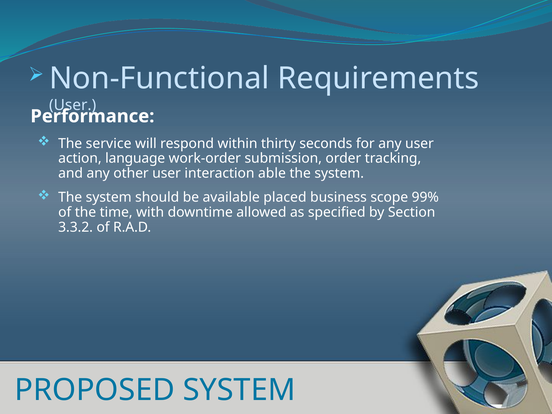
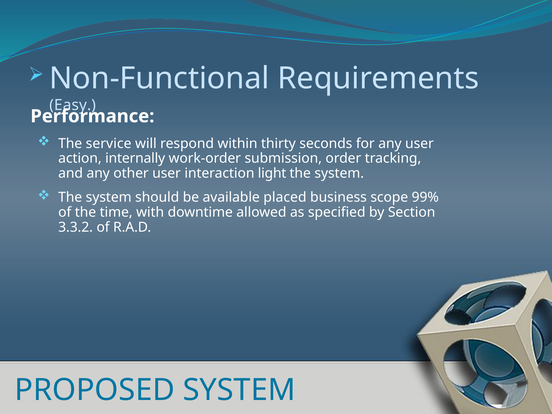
User at (73, 105): User -> Easy
language: language -> internally
able: able -> light
